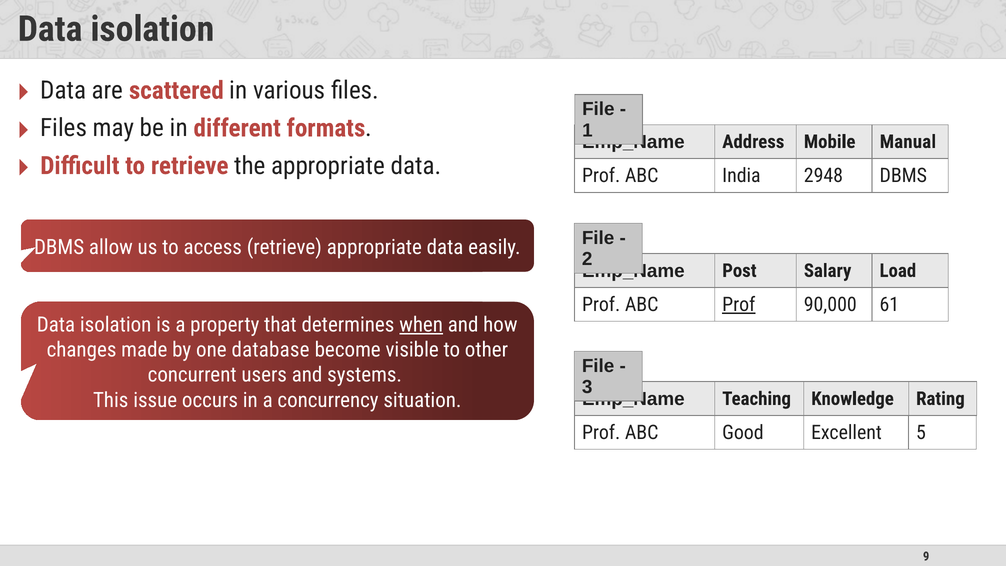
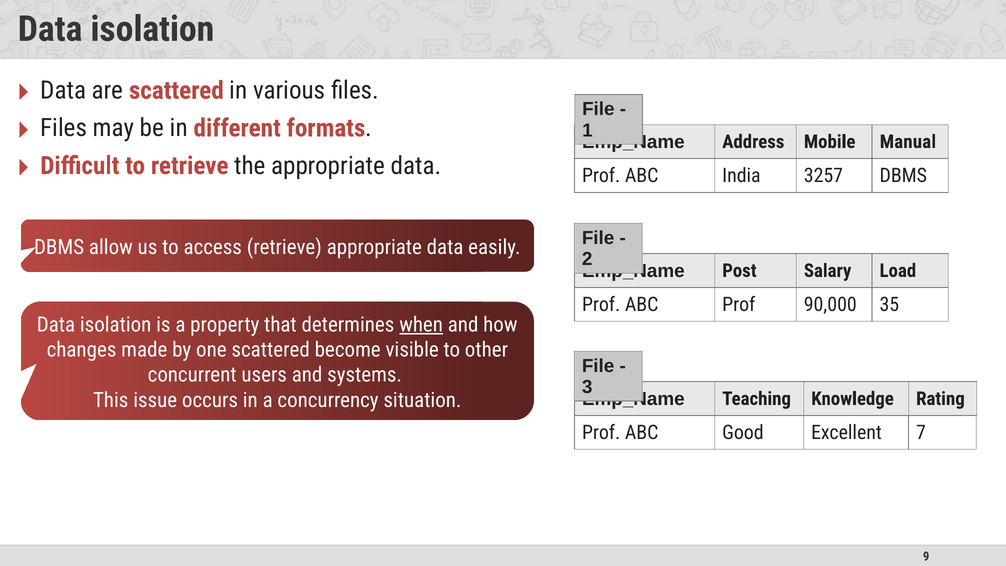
2948: 2948 -> 3257
Prof at (739, 305) underline: present -> none
61: 61 -> 35
one database: database -> scattered
5: 5 -> 7
